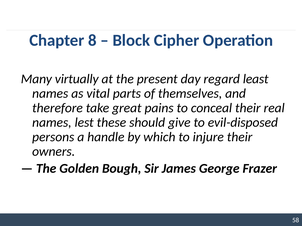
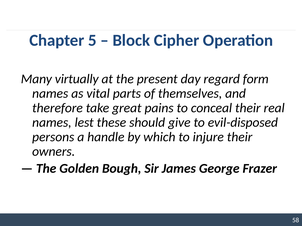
8: 8 -> 5
least: least -> form
